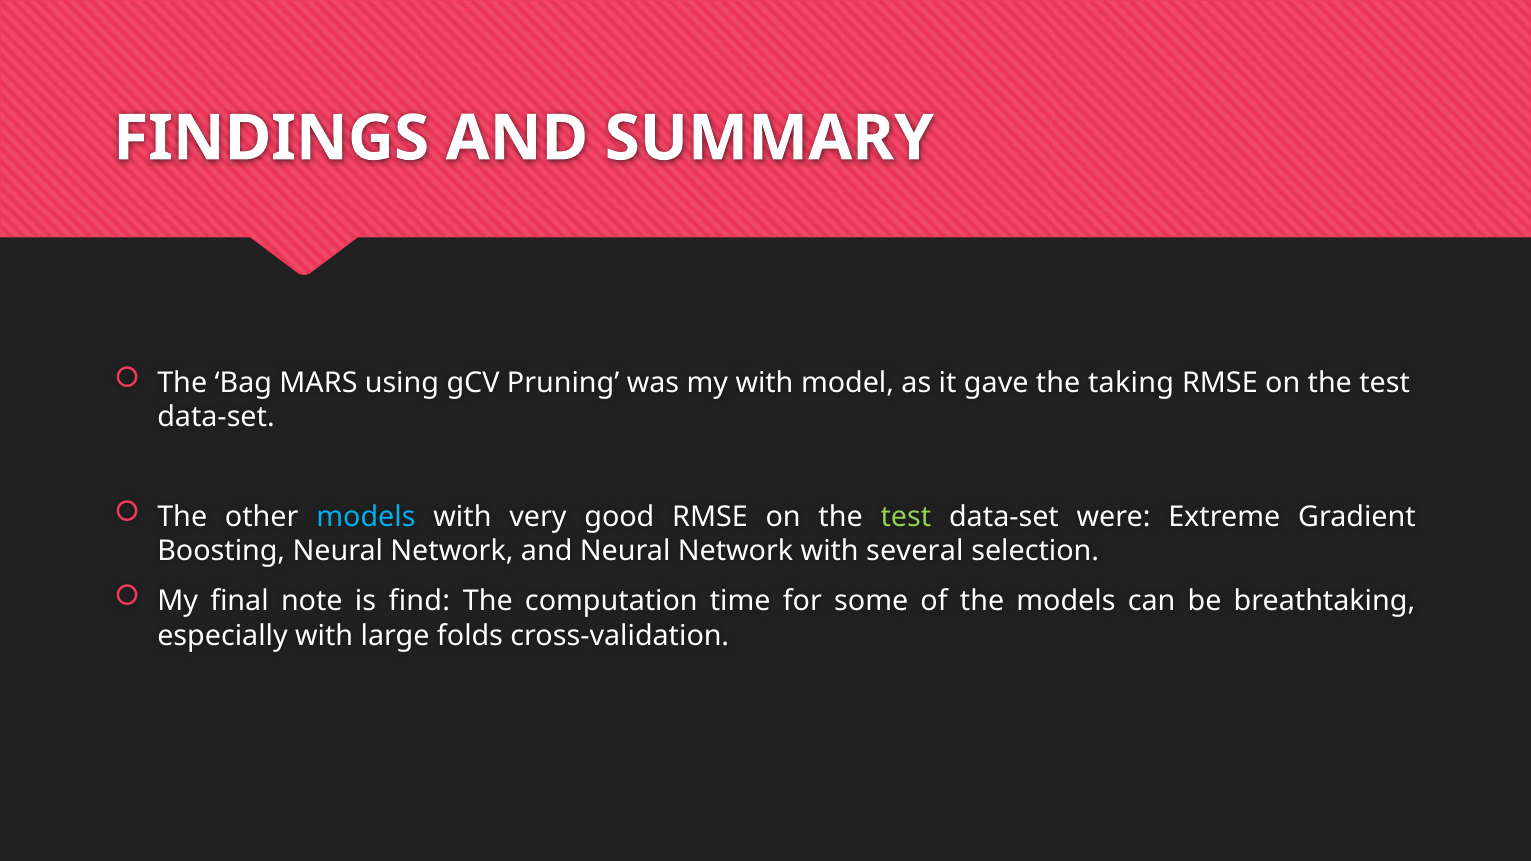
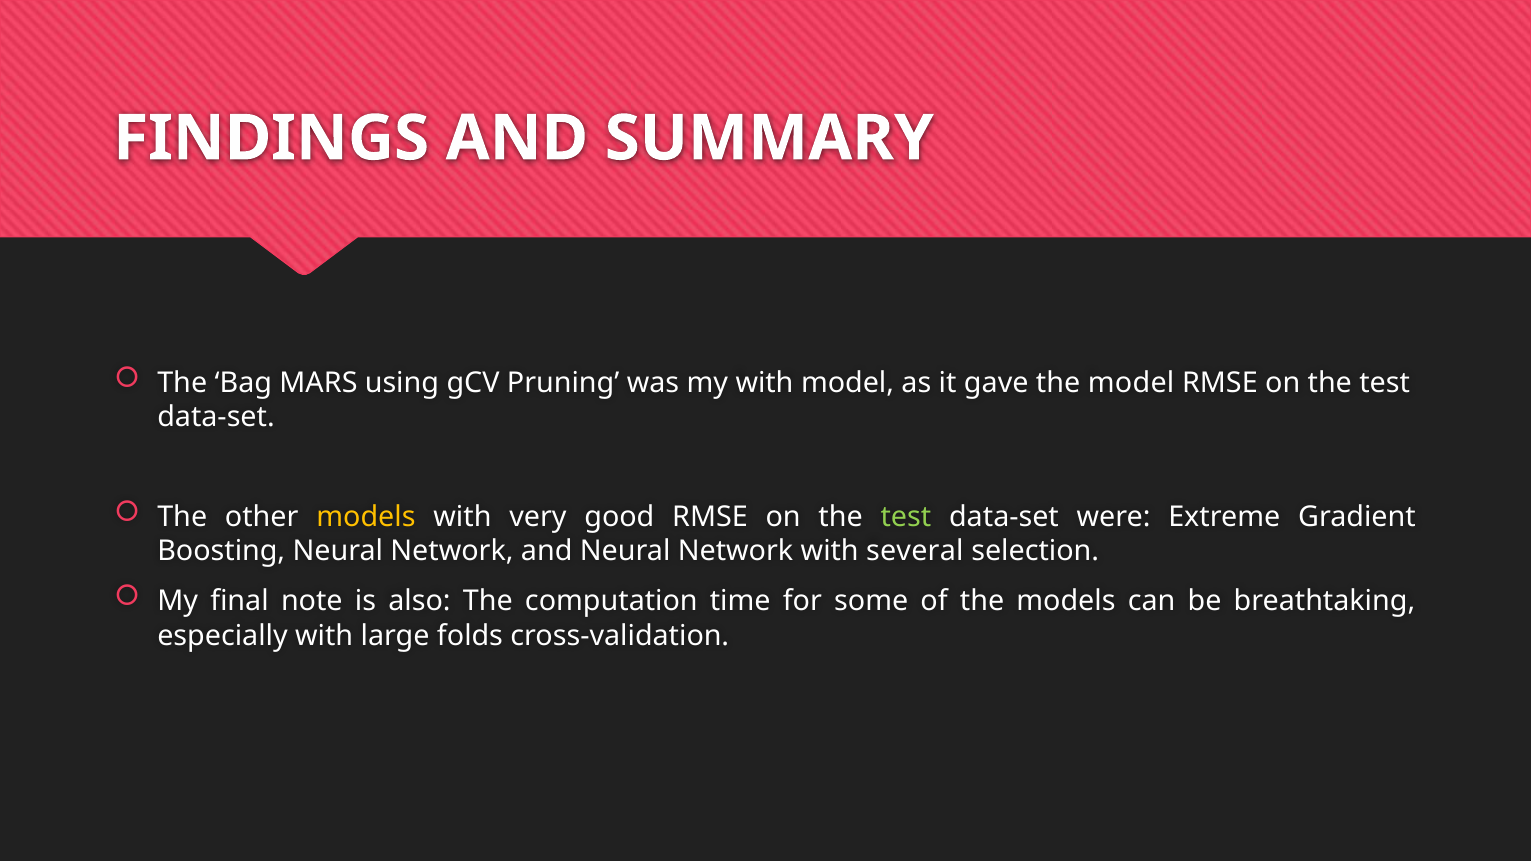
the taking: taking -> model
models at (366, 517) colour: light blue -> yellow
find: find -> also
